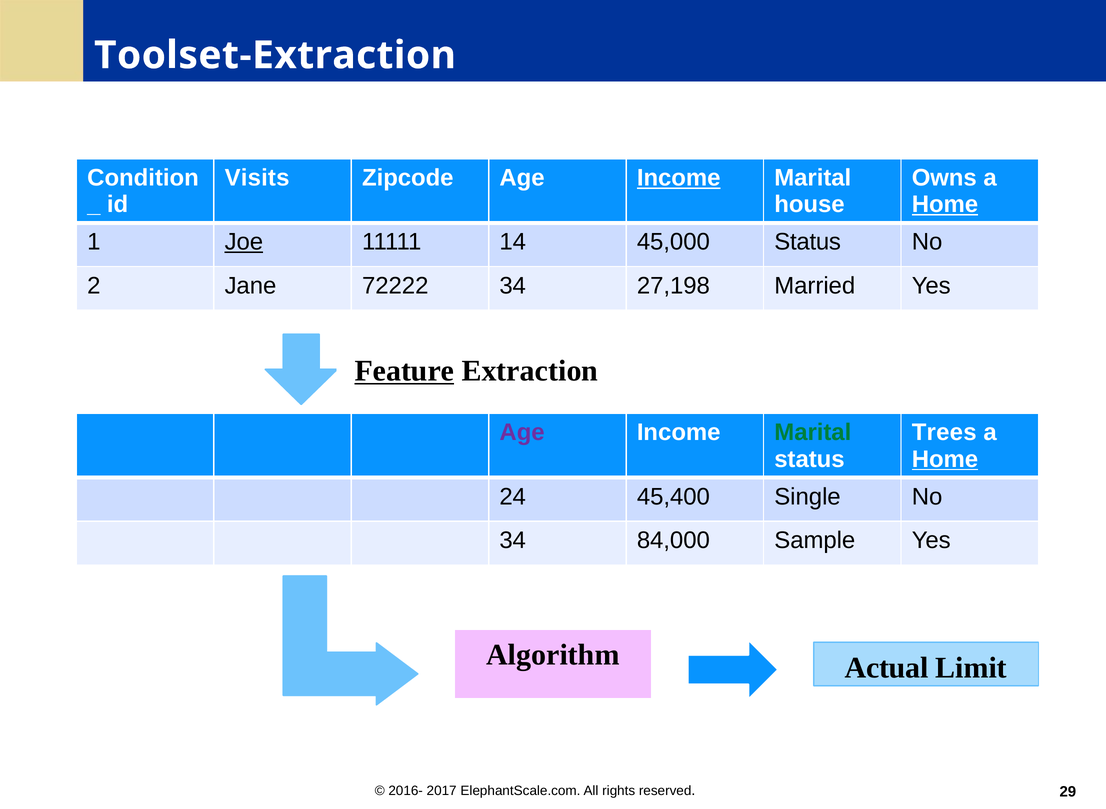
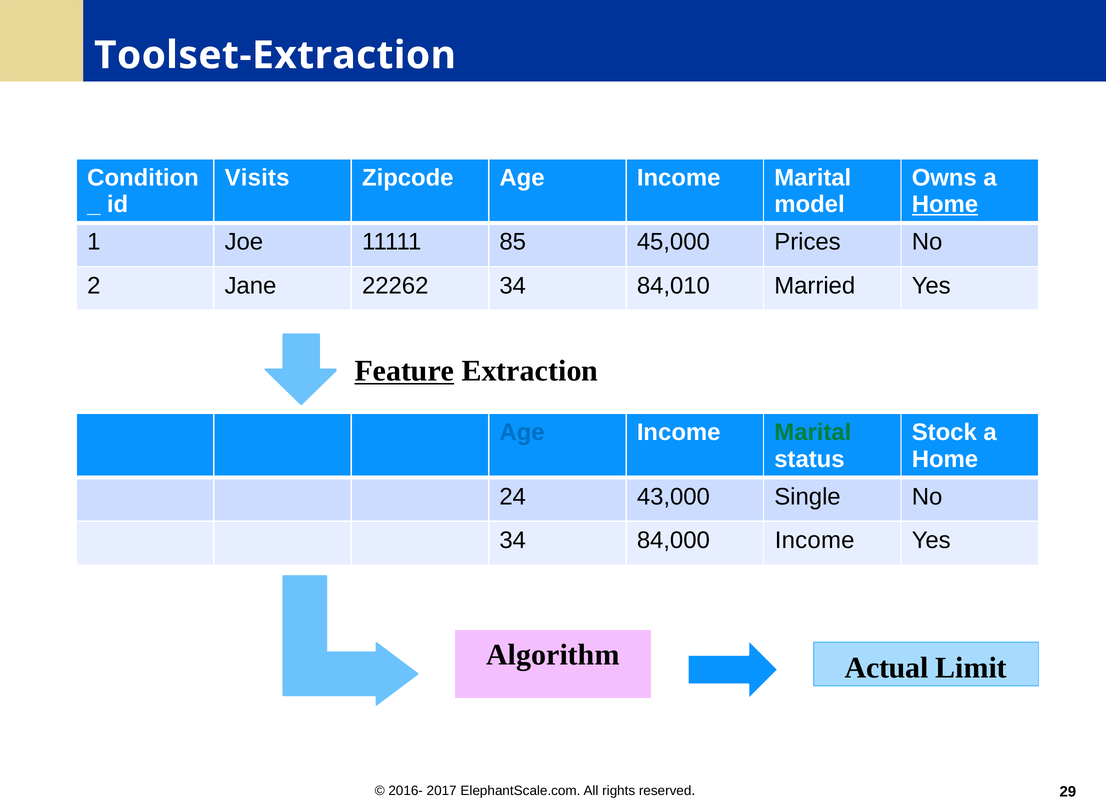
Income at (679, 178) underline: present -> none
house: house -> model
Joe underline: present -> none
14: 14 -> 85
45,000 Status: Status -> Prices
72222: 72222 -> 22262
27,198: 27,198 -> 84,010
Age at (522, 433) colour: purple -> blue
Trees: Trees -> Stock
Home at (945, 459) underline: present -> none
45,400: 45,400 -> 43,000
84,000 Sample: Sample -> Income
